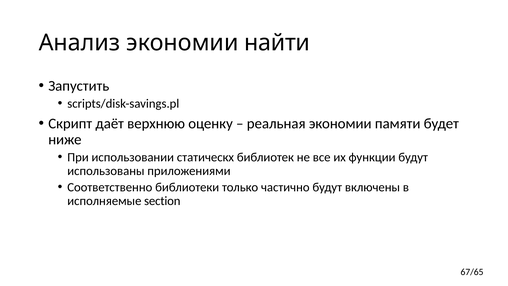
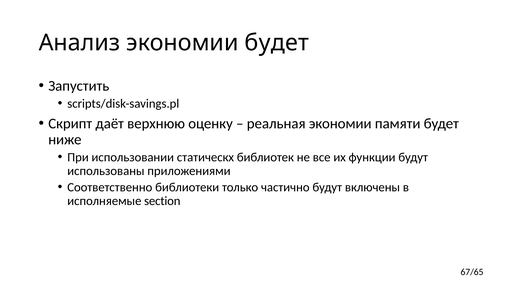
экономии найти: найти -> будет
